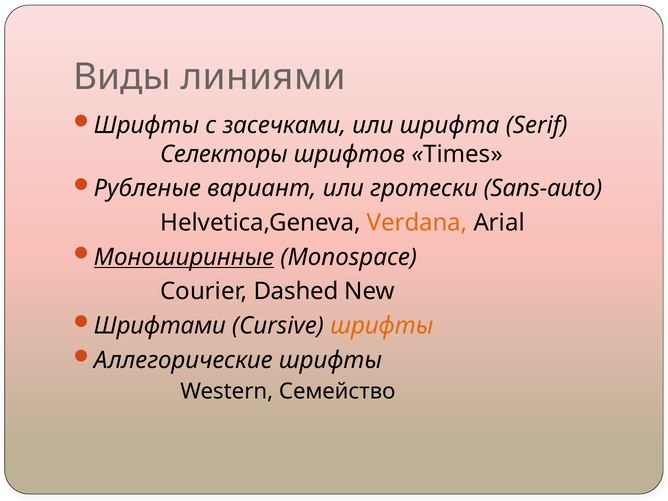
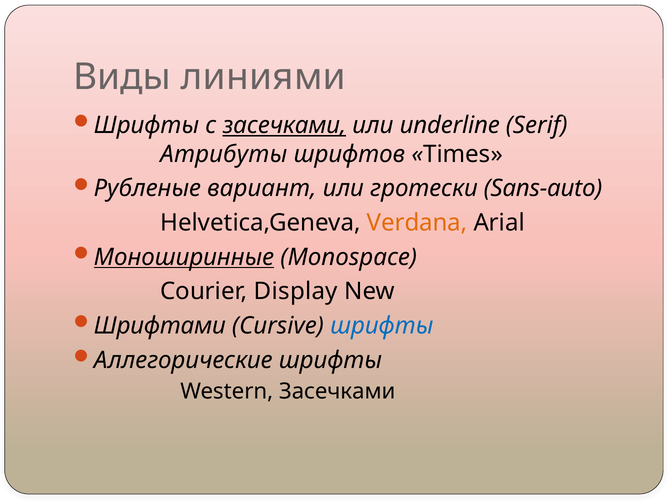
засечками at (284, 125) underline: none -> present
шрифта: шрифта -> underline
Селекторы: Селекторы -> Атрибуты
Dashed: Dashed -> Display
шрифты at (382, 326) colour: orange -> blue
Western Семейство: Семейство -> Засечками
